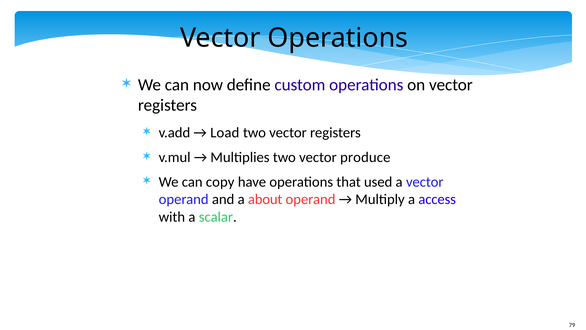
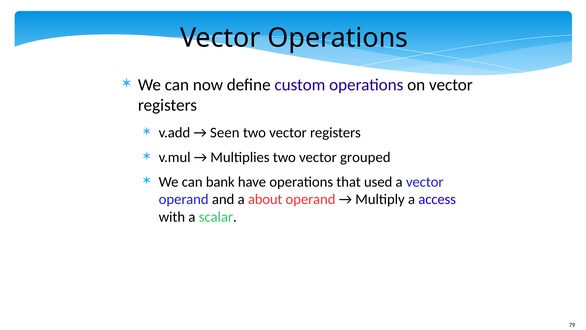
Load: Load -> Seen
produce: produce -> grouped
copy: copy -> bank
